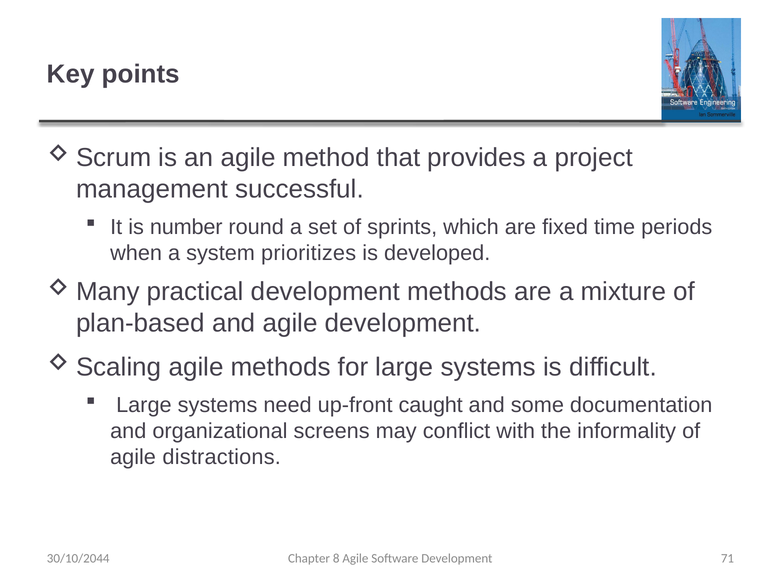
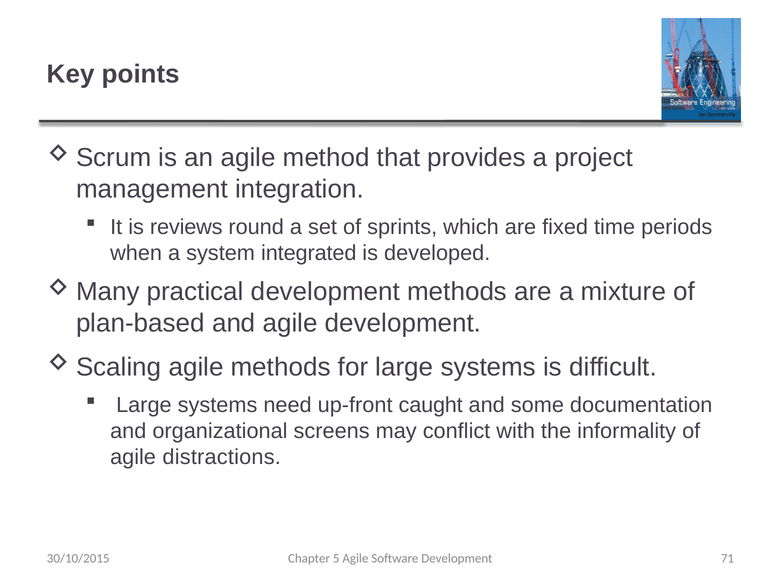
successful: successful -> integration
number: number -> reviews
prioritizes: prioritizes -> integrated
30/10/2044: 30/10/2044 -> 30/10/2015
8: 8 -> 5
